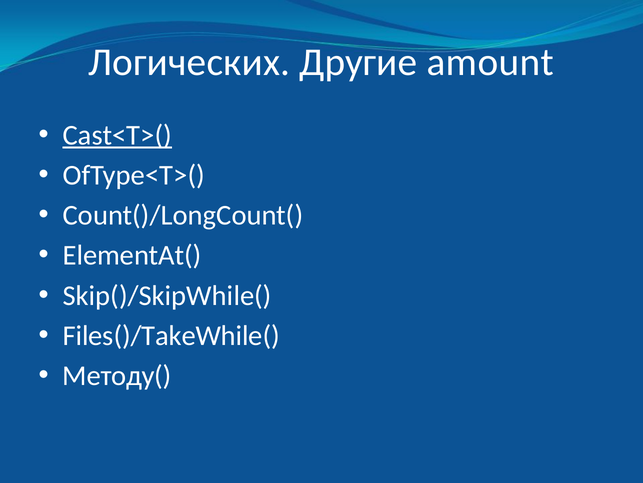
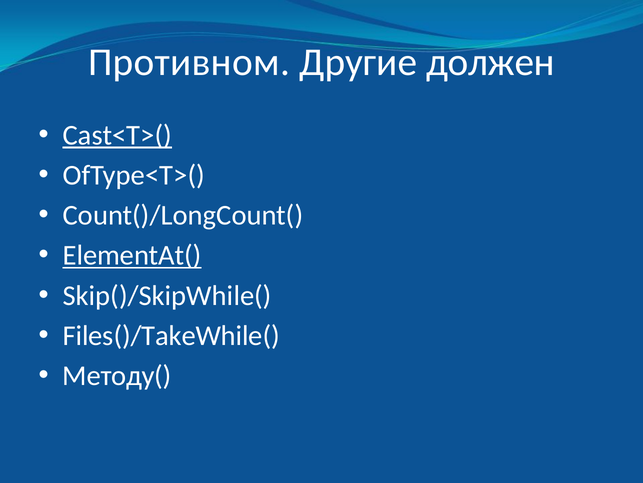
Логических: Логических -> Противном
amount: amount -> должен
ElementAt( underline: none -> present
